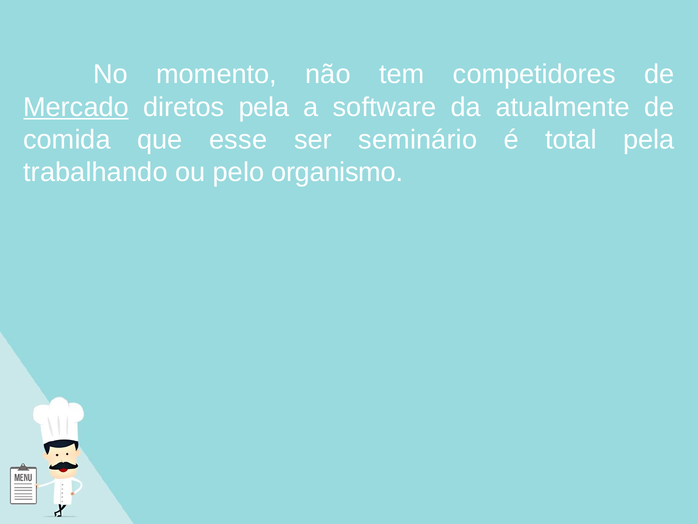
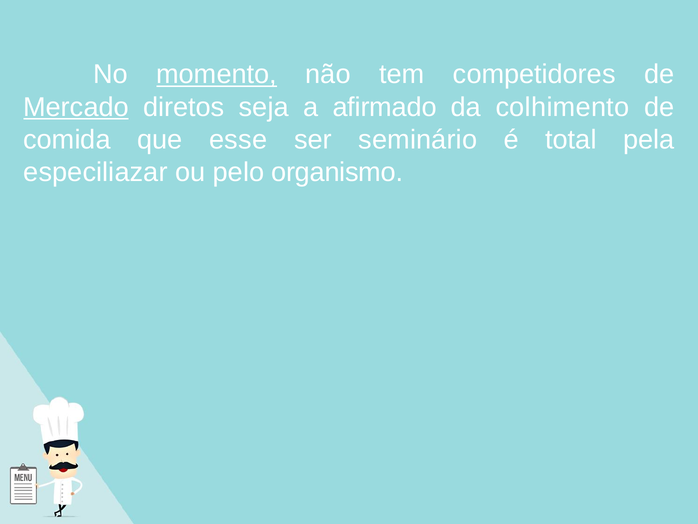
momento underline: none -> present
diretos pela: pela -> seja
software: software -> afirmado
atualmente: atualmente -> colhimento
trabalhando: trabalhando -> especiliazar
